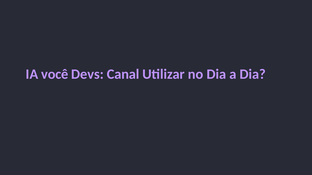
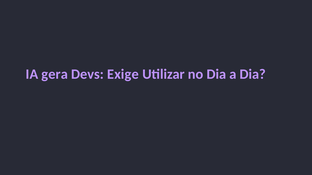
você: você -> gera
Canal: Canal -> Exige
